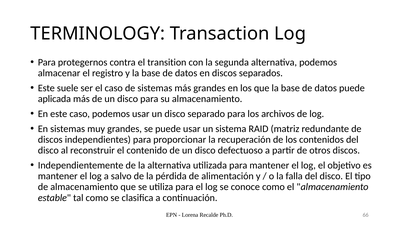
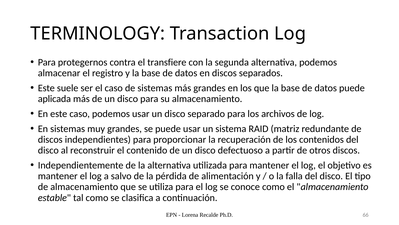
transition: transition -> transfiere
